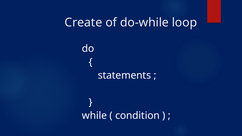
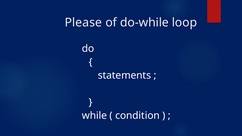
Create: Create -> Please
